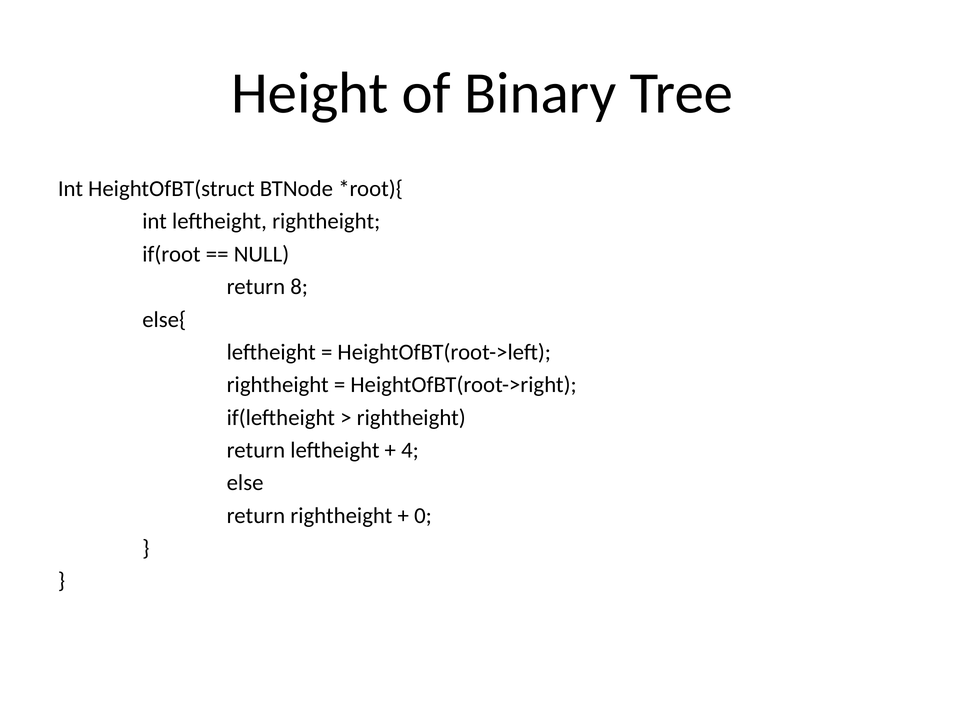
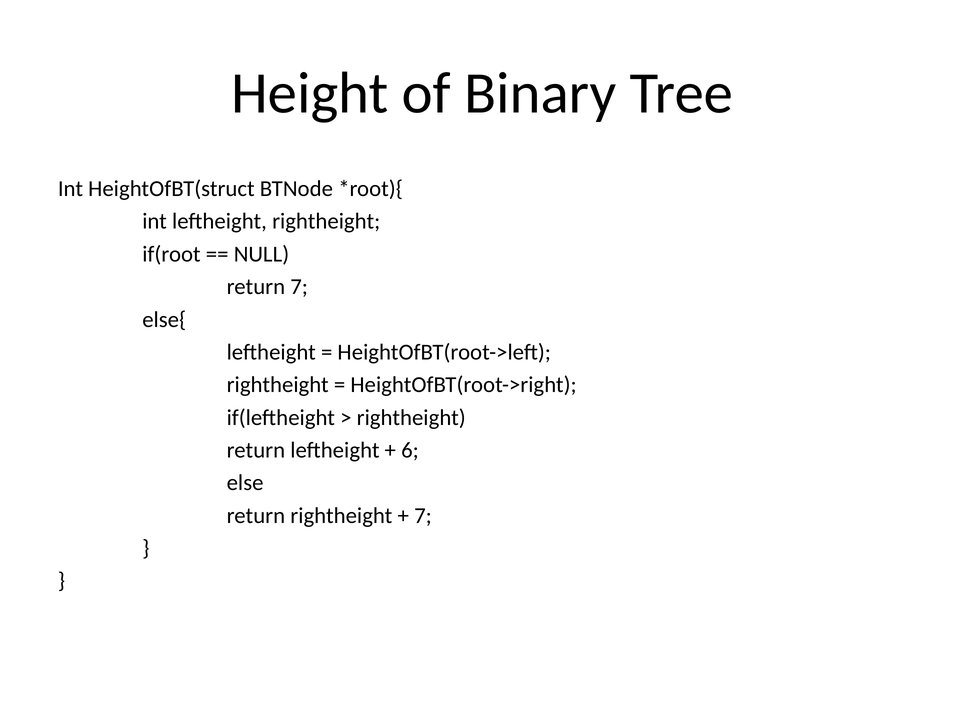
return 8: 8 -> 7
4: 4 -> 6
0 at (423, 516): 0 -> 7
